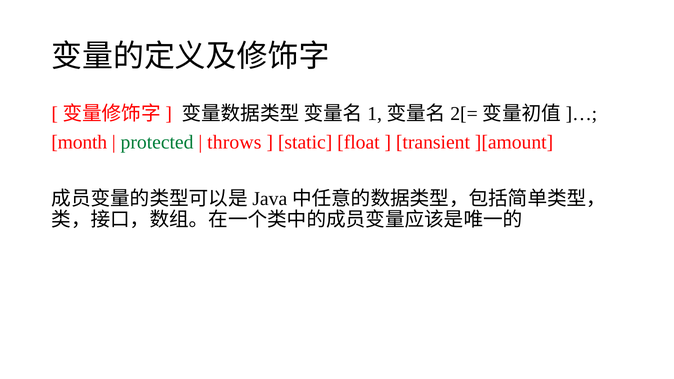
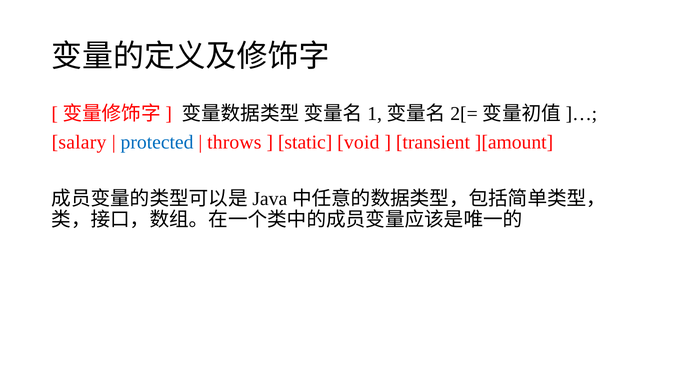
month: month -> salary
protected colour: green -> blue
float: float -> void
